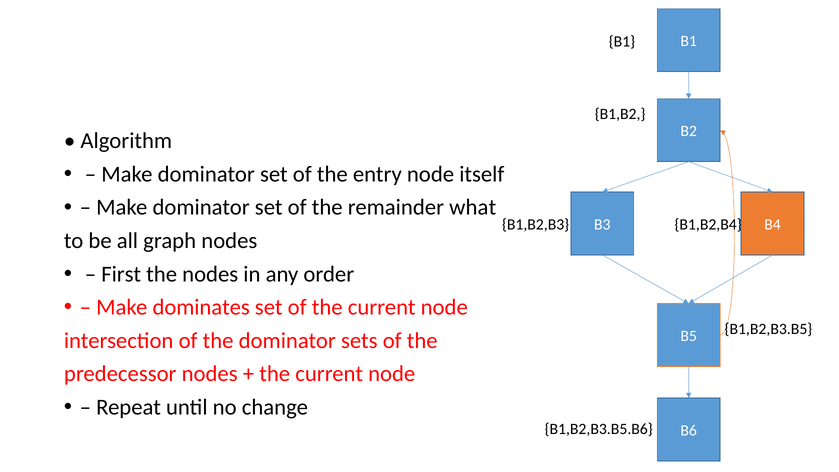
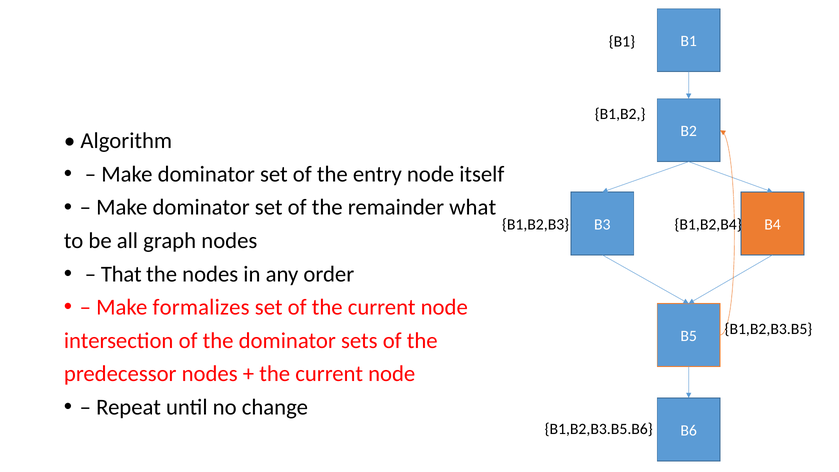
First: First -> That
dominates: dominates -> formalizes
